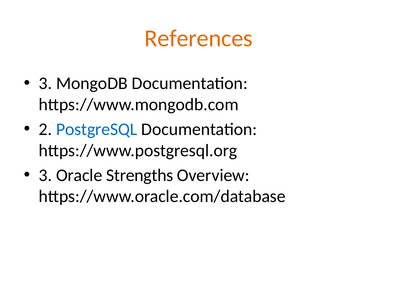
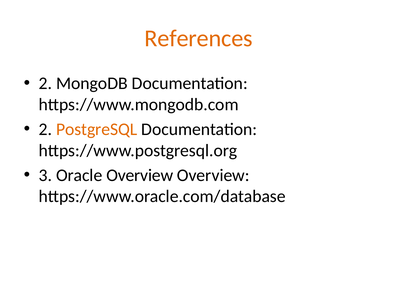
3 at (45, 83): 3 -> 2
PostgreSQL colour: blue -> orange
Oracle Strengths: Strengths -> Overview
